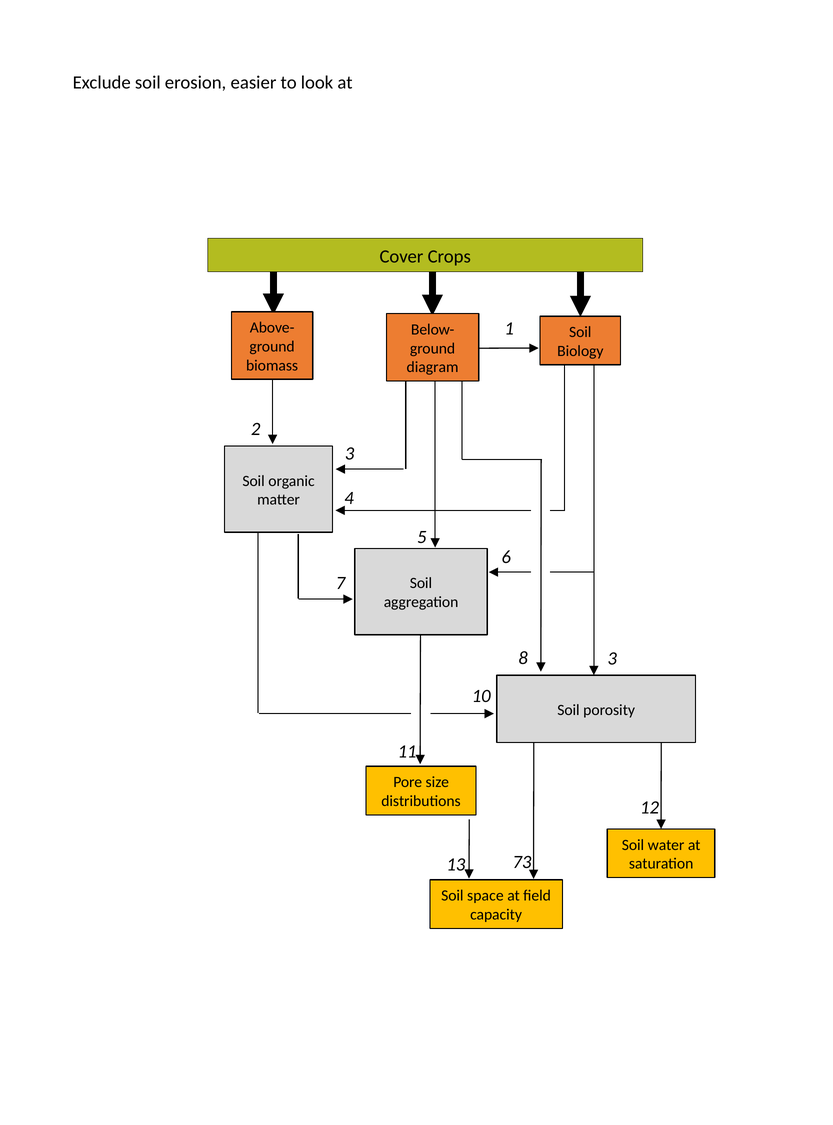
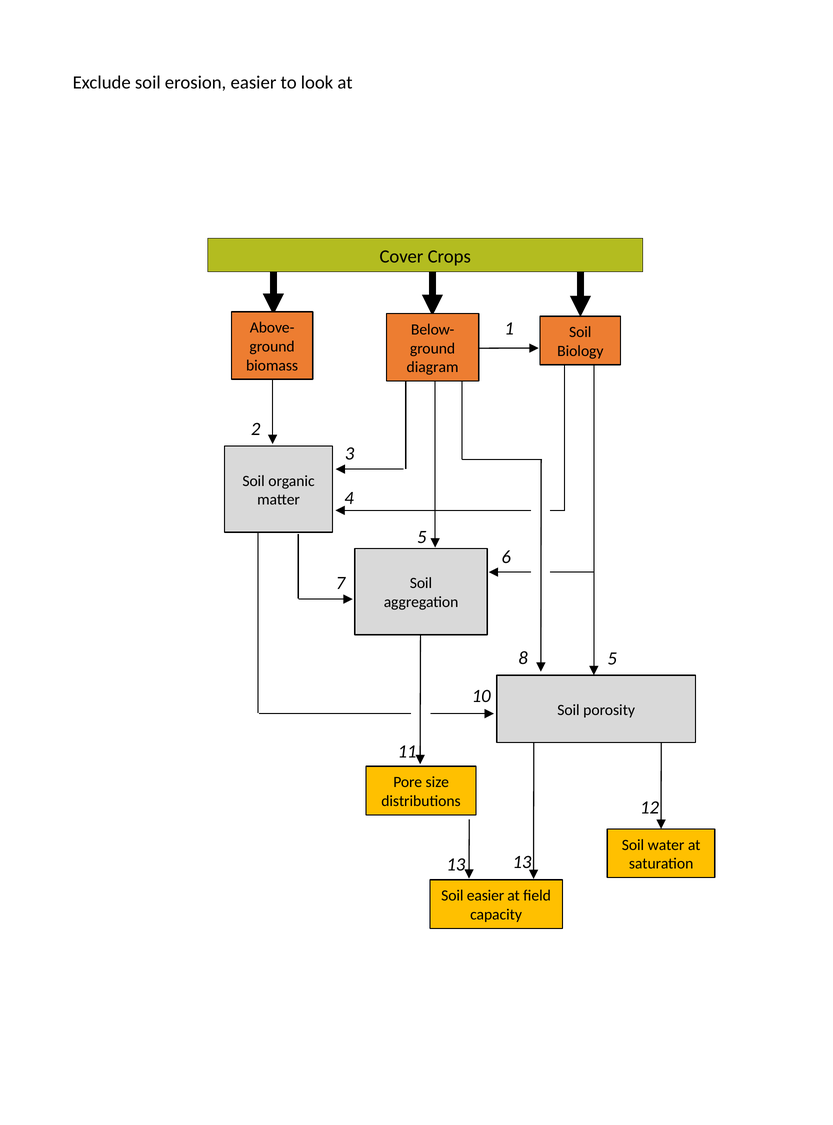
8 3: 3 -> 5
13 73: 73 -> 13
Soil space: space -> easier
